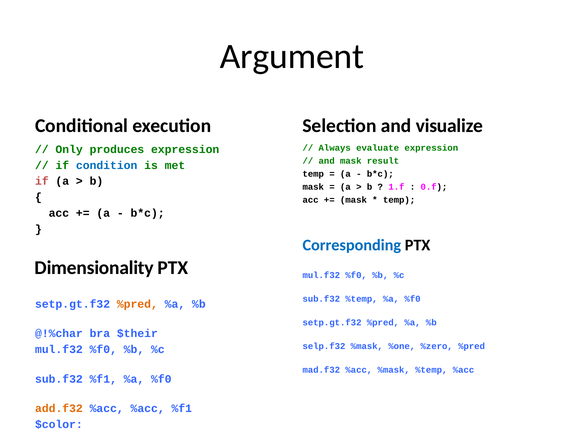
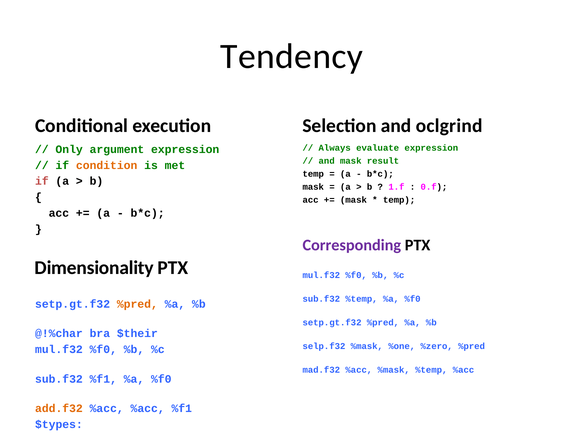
Argument: Argument -> Tendency
visualize: visualize -> oclgrind
produces: produces -> argument
condition colour: blue -> orange
Corresponding colour: blue -> purple
$color: $color -> $types
